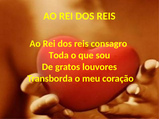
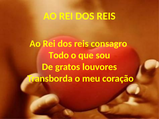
Toda: Toda -> Todo
